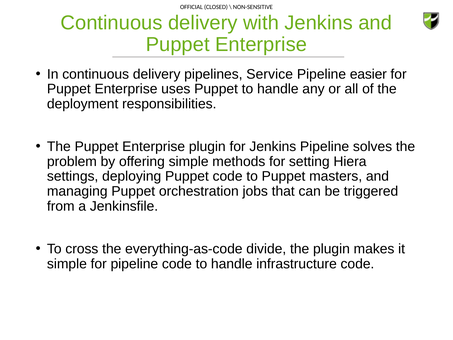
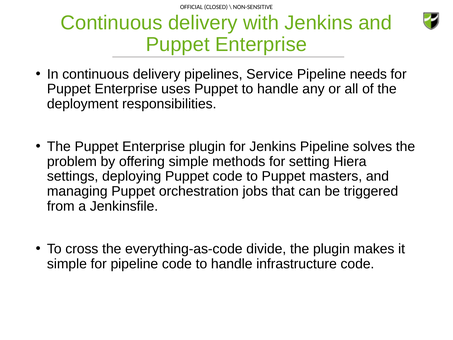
easier: easier -> needs
